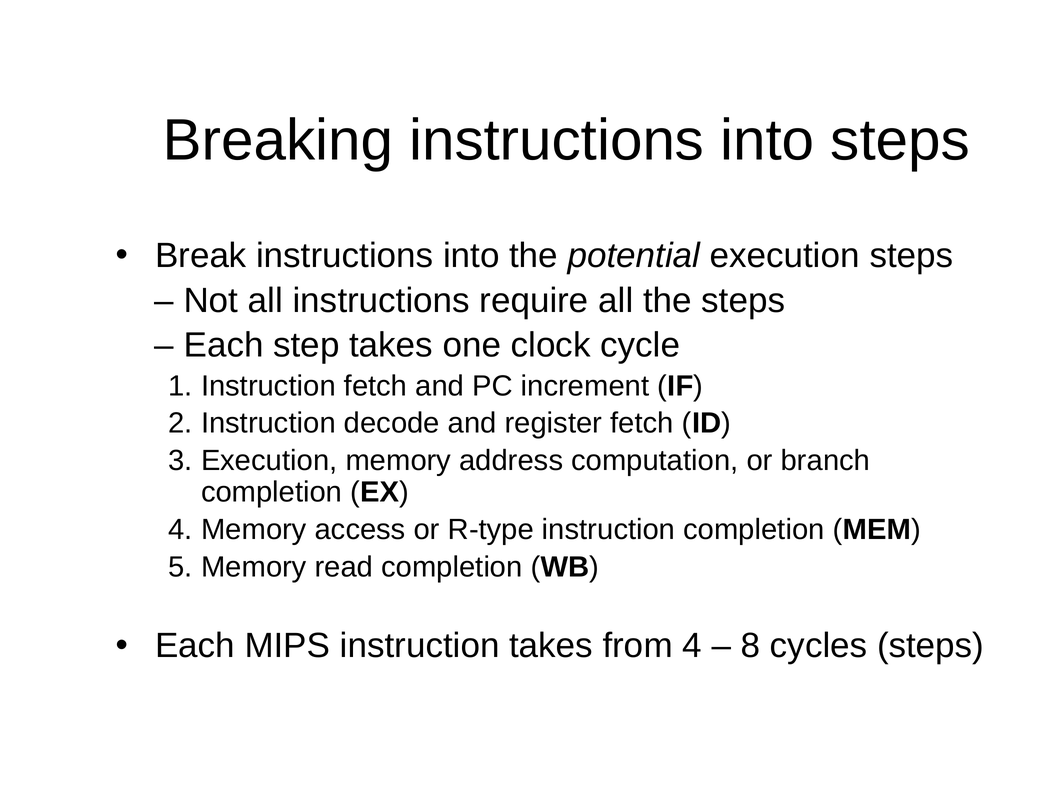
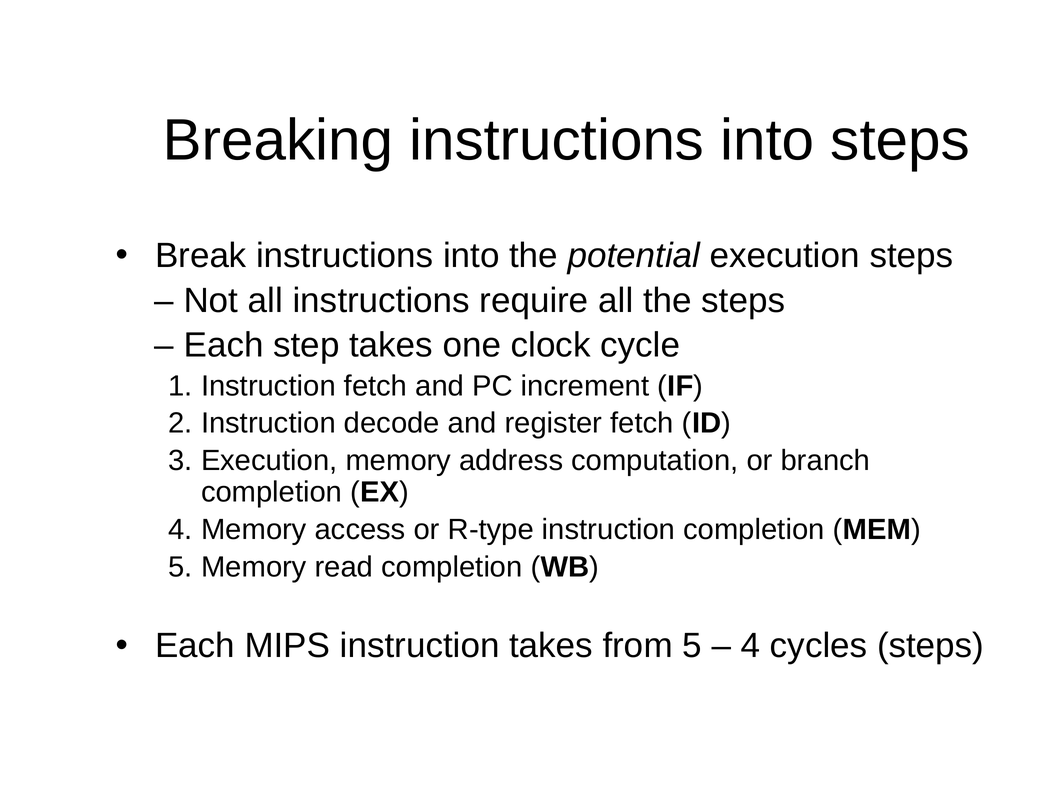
from 4: 4 -> 5
8 at (751, 646): 8 -> 4
